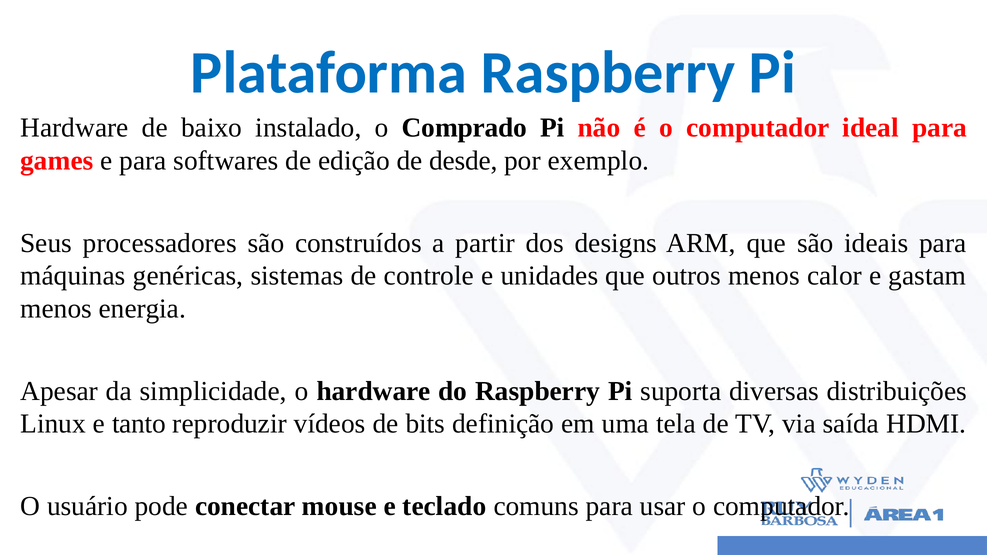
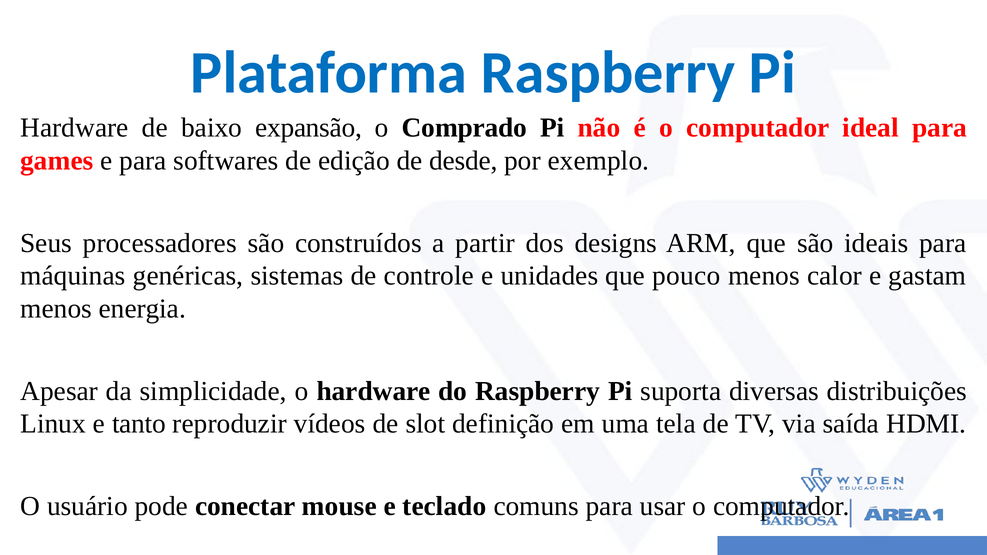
instalado: instalado -> expansão
outros: outros -> pouco
bits: bits -> slot
